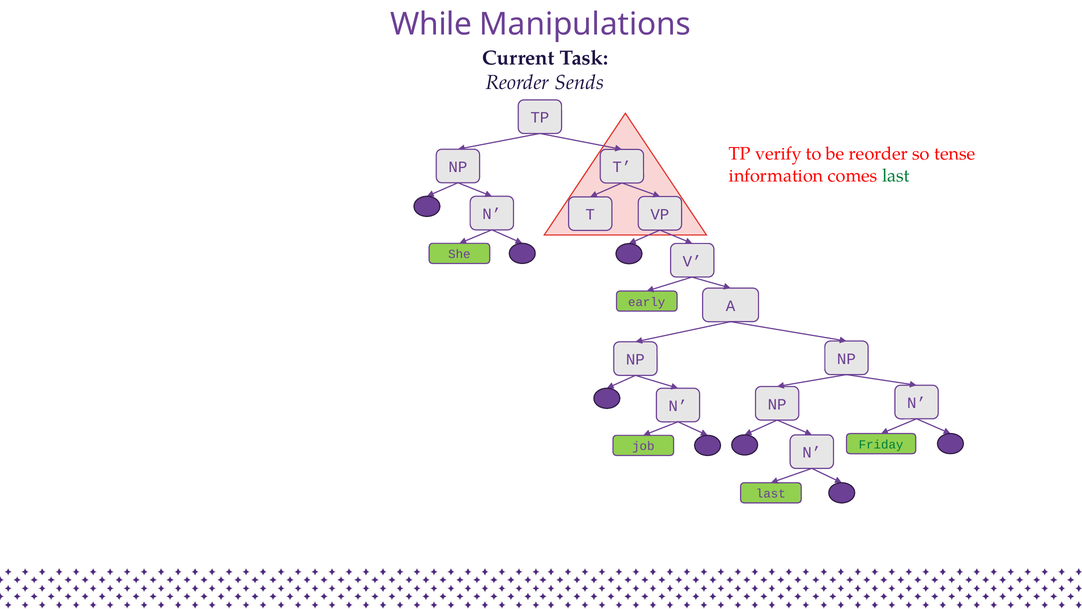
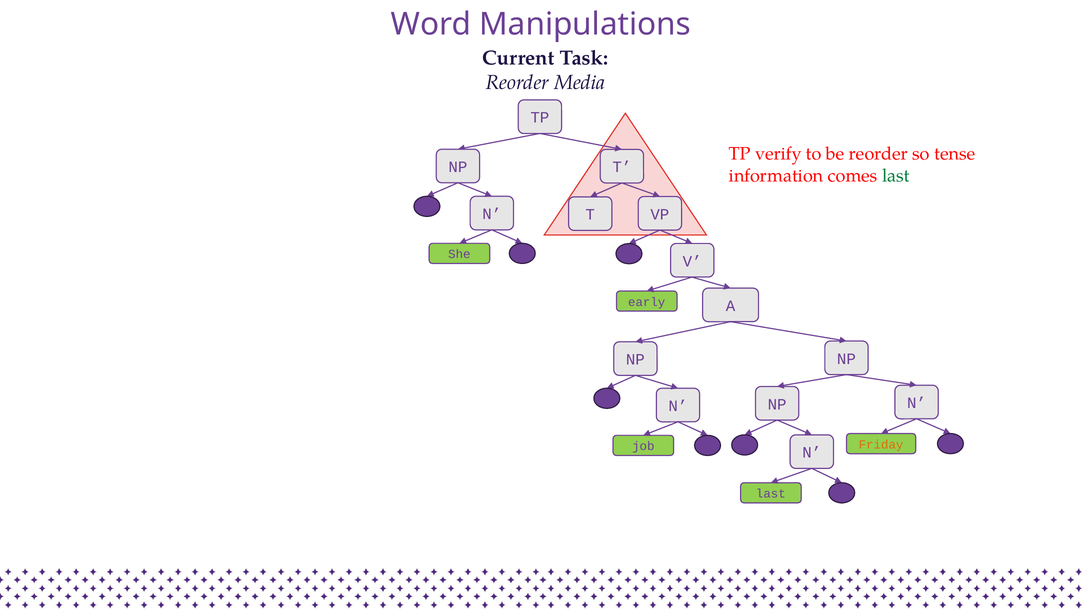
While: While -> Word
Sends: Sends -> Media
Friday colour: green -> orange
